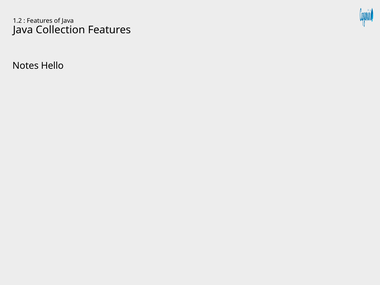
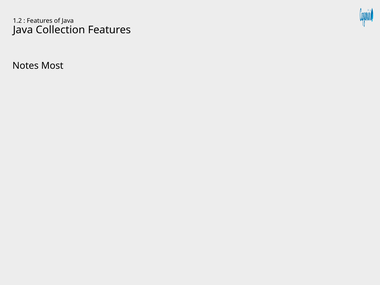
Hello: Hello -> Most
